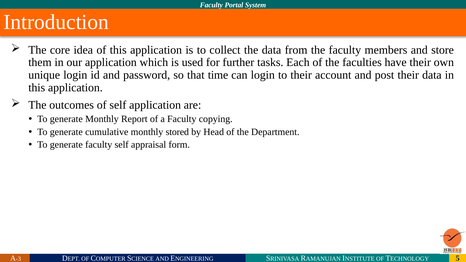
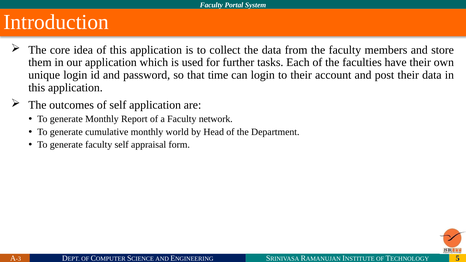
copying: copying -> network
stored: stored -> world
